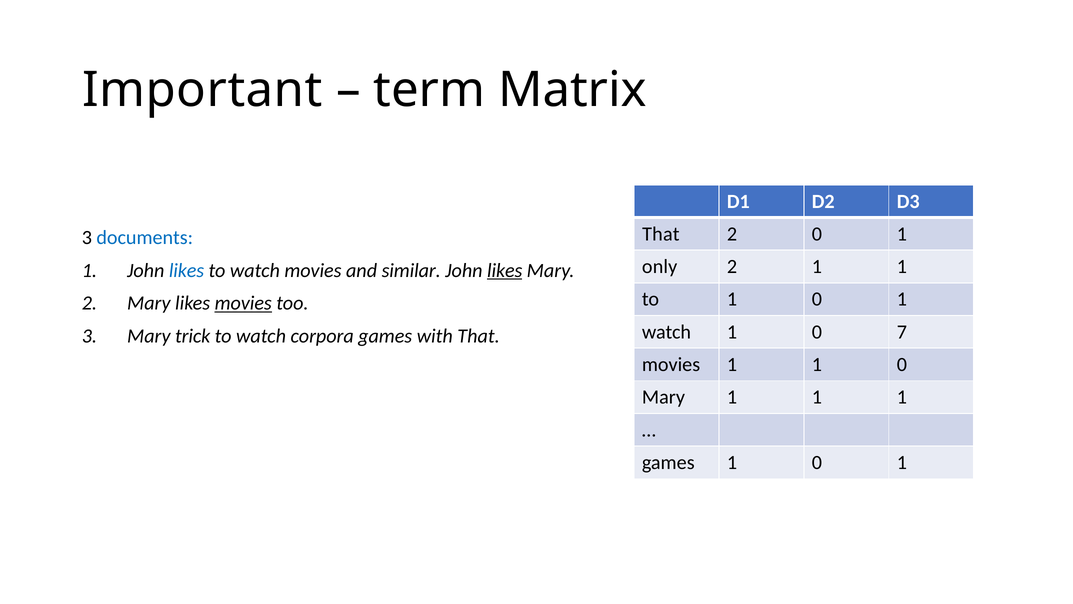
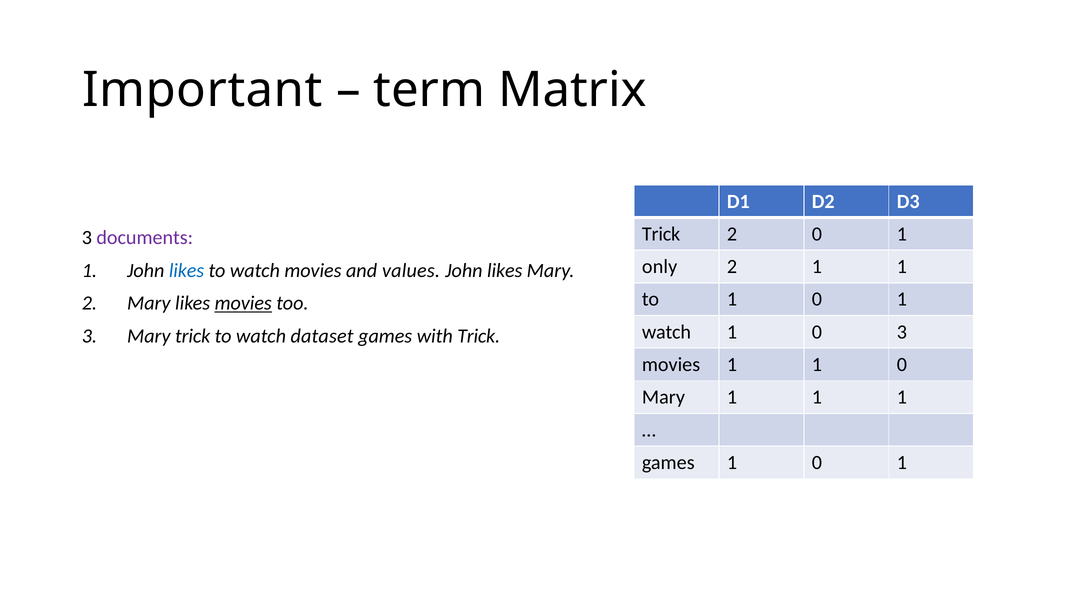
That at (661, 234): That -> Trick
documents colour: blue -> purple
similar: similar -> values
likes at (505, 270) underline: present -> none
0 7: 7 -> 3
corpora: corpora -> dataset
with That: That -> Trick
